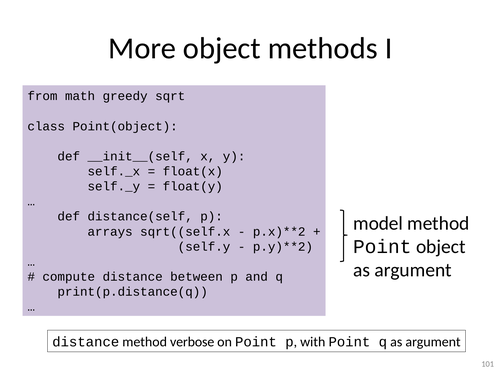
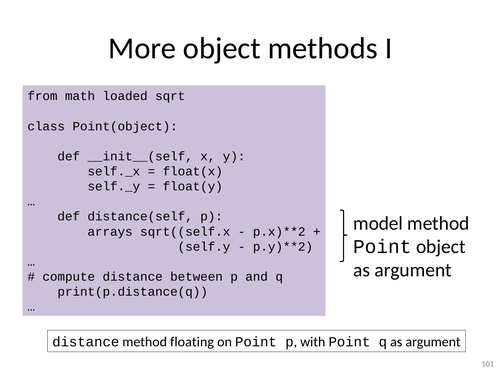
greedy: greedy -> loaded
verbose: verbose -> floating
